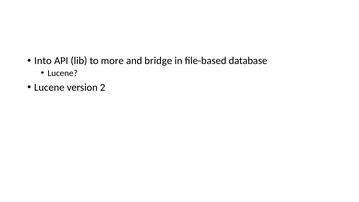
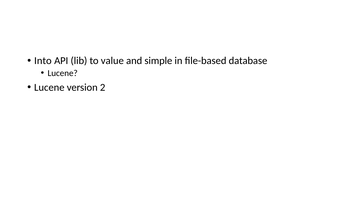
more: more -> value
bridge: bridge -> simple
